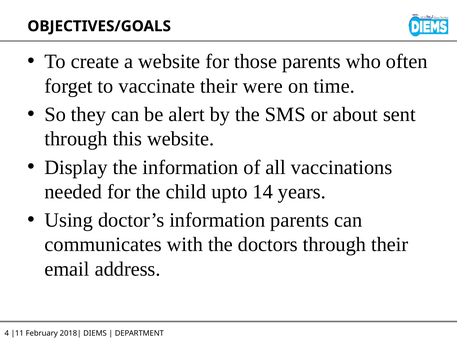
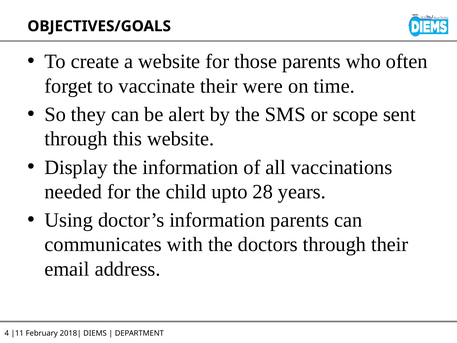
about: about -> scope
14: 14 -> 28
